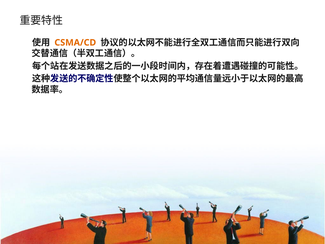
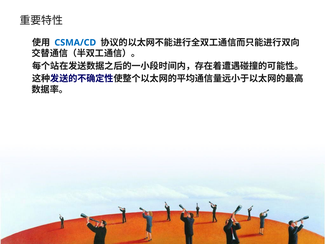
CSMA/CD colour: orange -> blue
